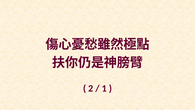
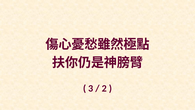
2: 2 -> 3
1: 1 -> 2
